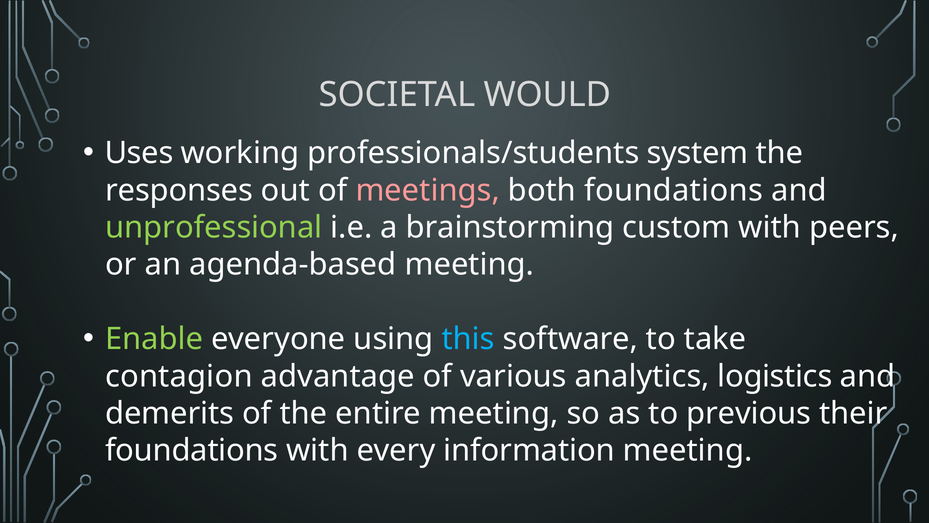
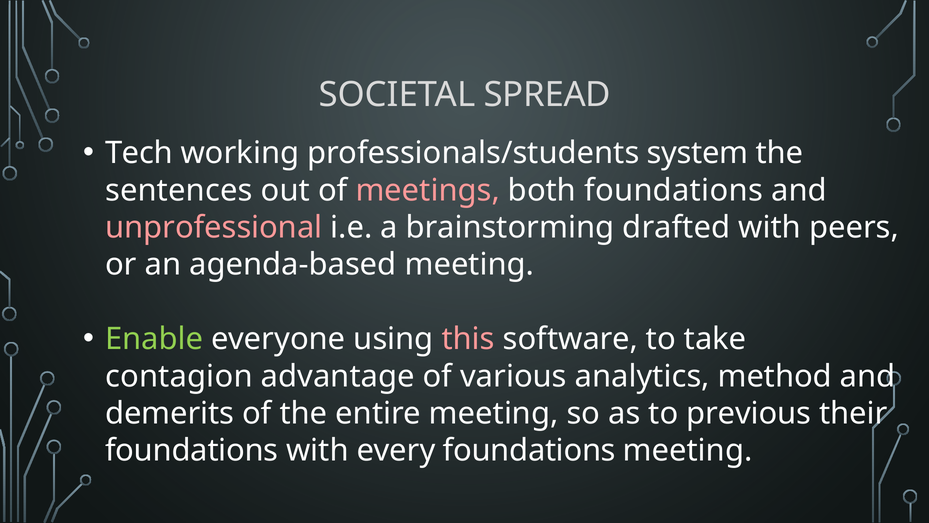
WOULD: WOULD -> SPREAD
Uses: Uses -> Tech
responses: responses -> sentences
unprofessional colour: light green -> pink
custom: custom -> drafted
this colour: light blue -> pink
logistics: logistics -> method
every information: information -> foundations
